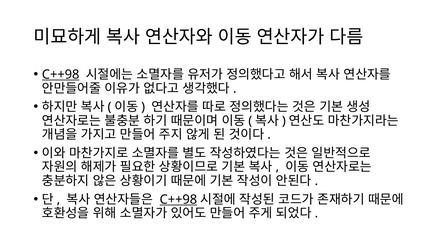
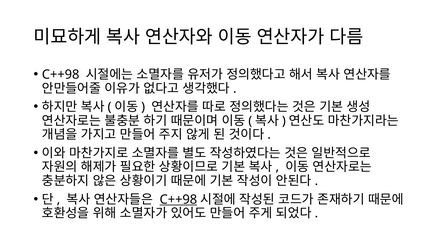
C++98 at (61, 75) underline: present -> none
